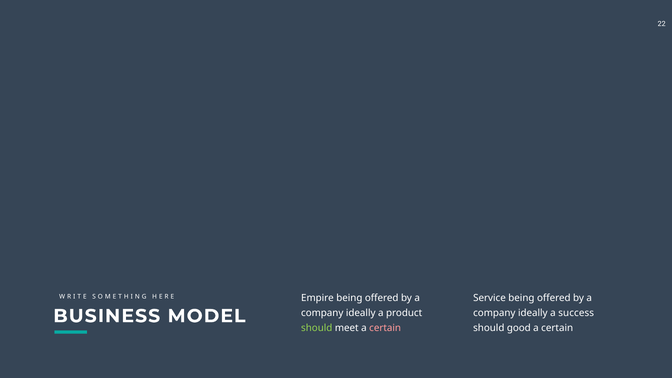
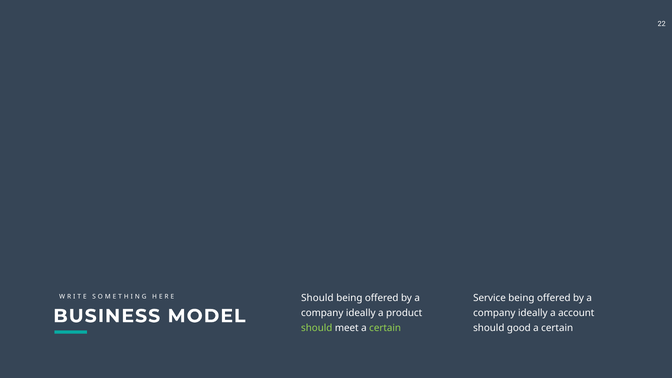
Empire at (317, 298): Empire -> Should
success: success -> account
certain at (385, 328) colour: pink -> light green
